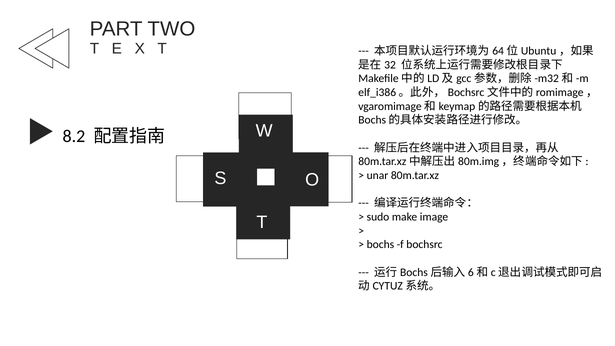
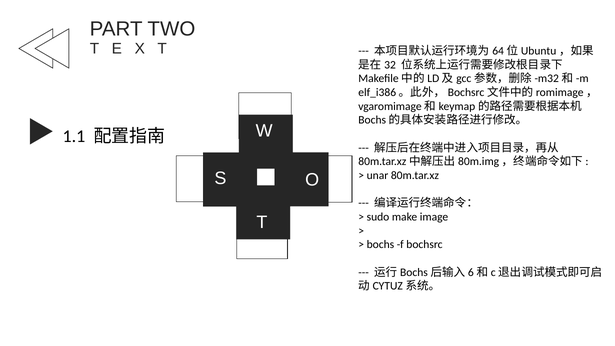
8.2: 8.2 -> 1.1
